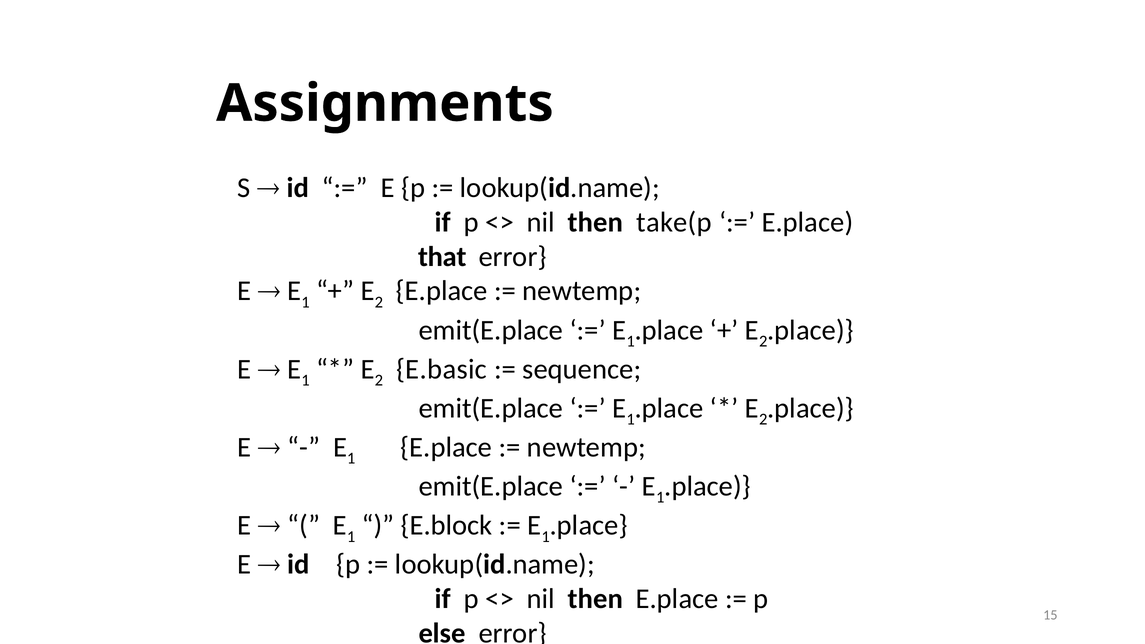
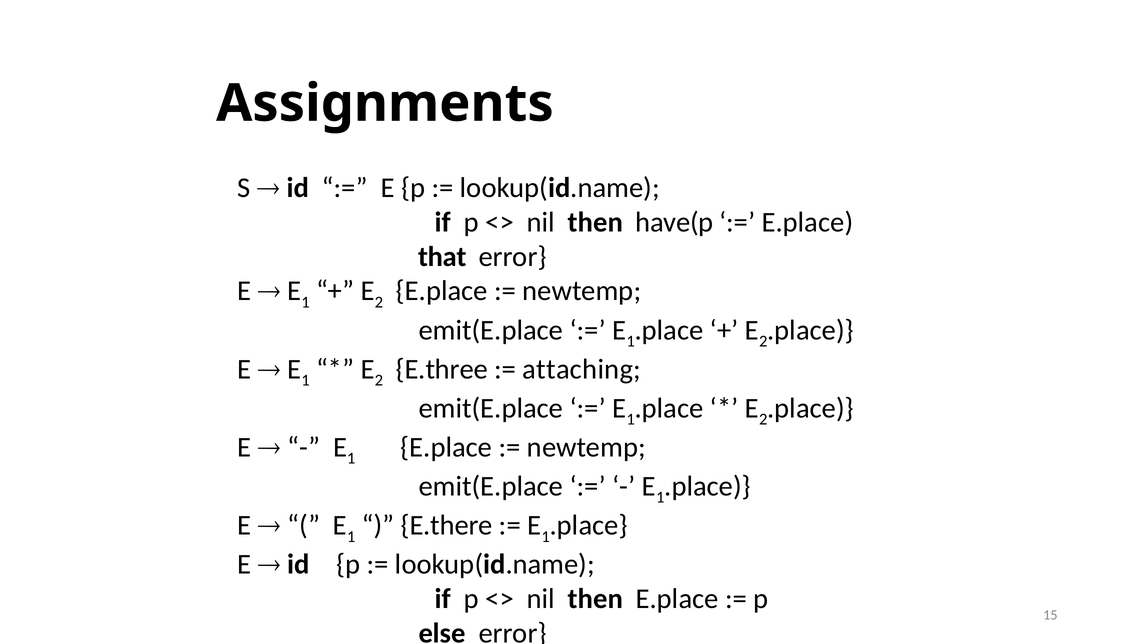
take(p: take(p -> have(p
E.basic: E.basic -> E.three
sequence: sequence -> attaching
E.block: E.block -> E.there
